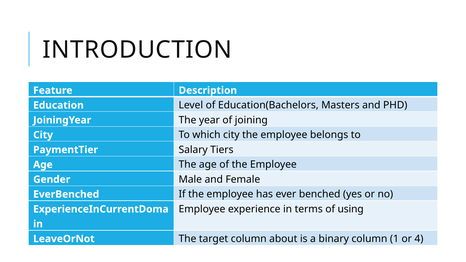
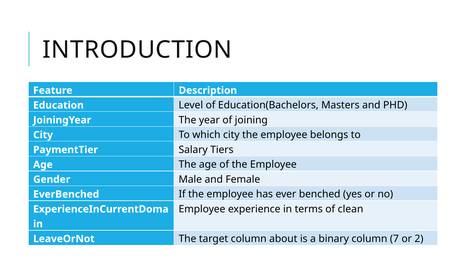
using: using -> clean
1: 1 -> 7
4: 4 -> 2
